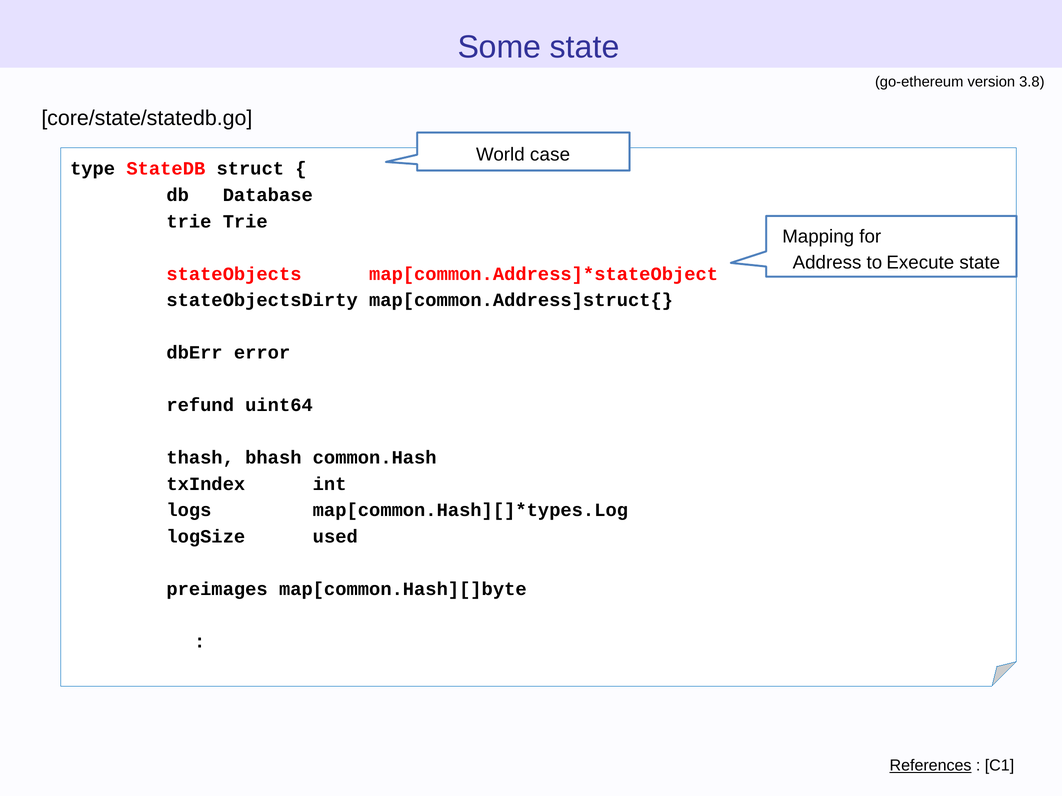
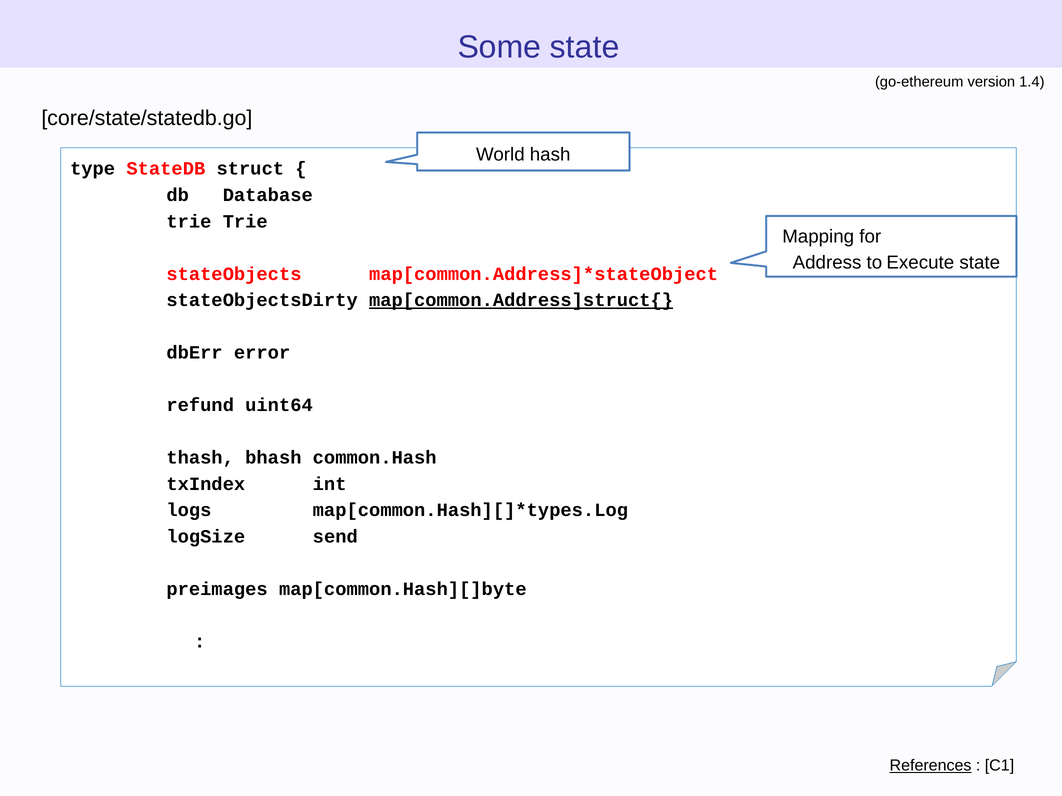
3.8: 3.8 -> 1.4
case: case -> hash
map[common.Address]struct{ underline: none -> present
used: used -> send
